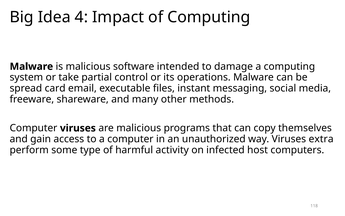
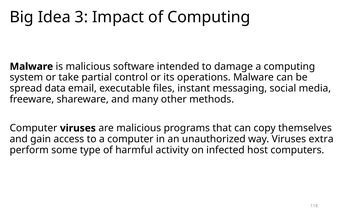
4: 4 -> 3
card: card -> data
